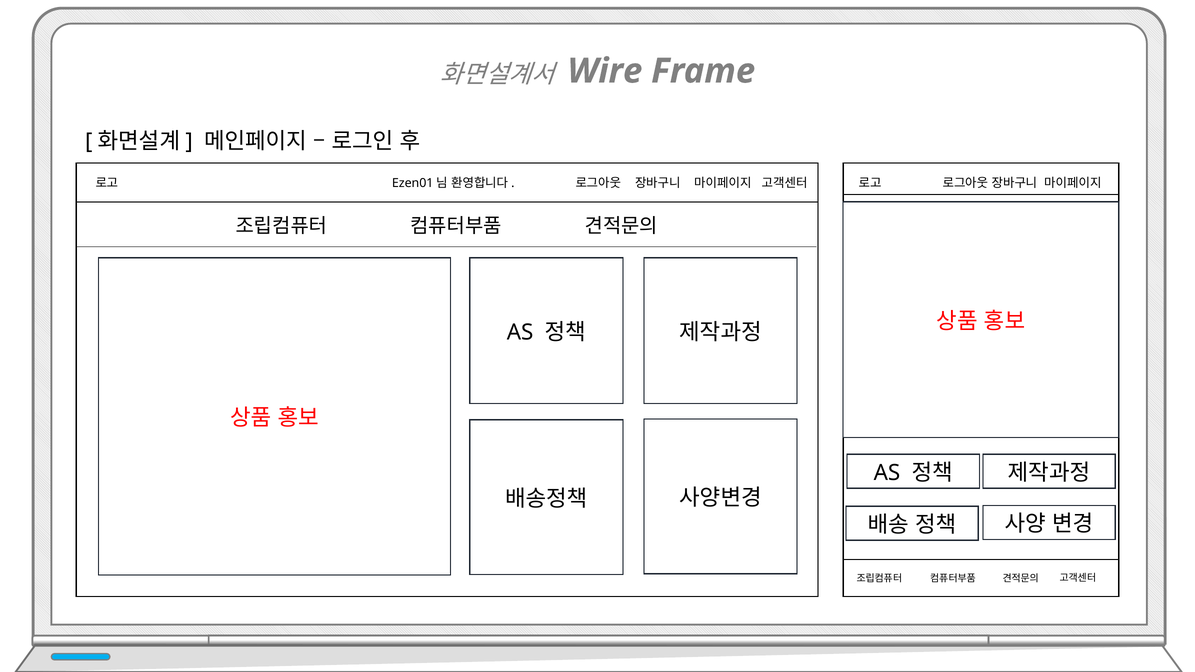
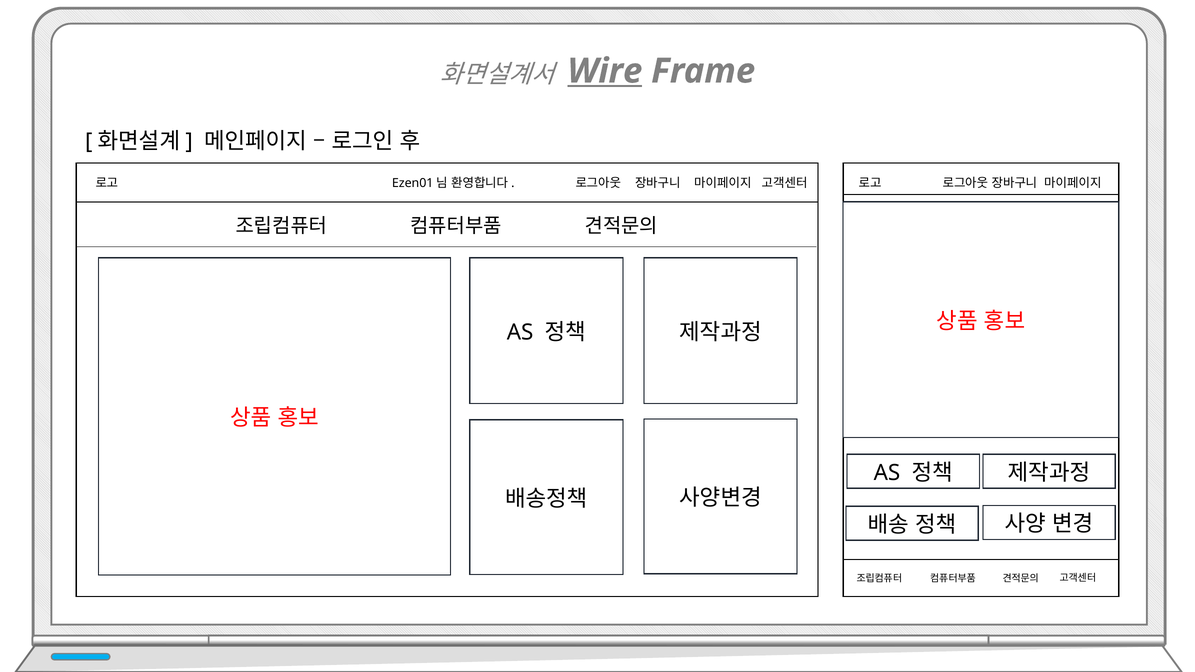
Wire underline: none -> present
